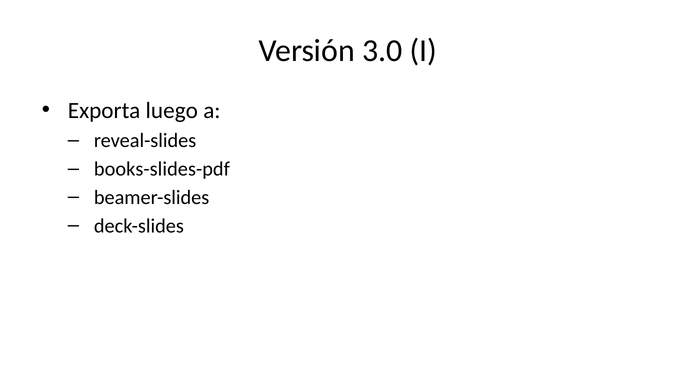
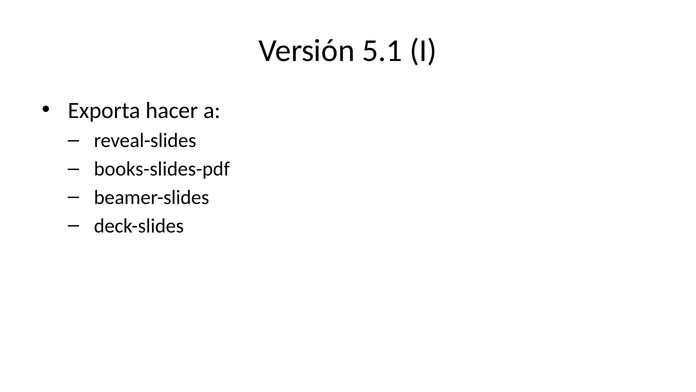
3.0: 3.0 -> 5.1
luego: luego -> hacer
